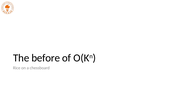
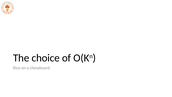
before: before -> choice
